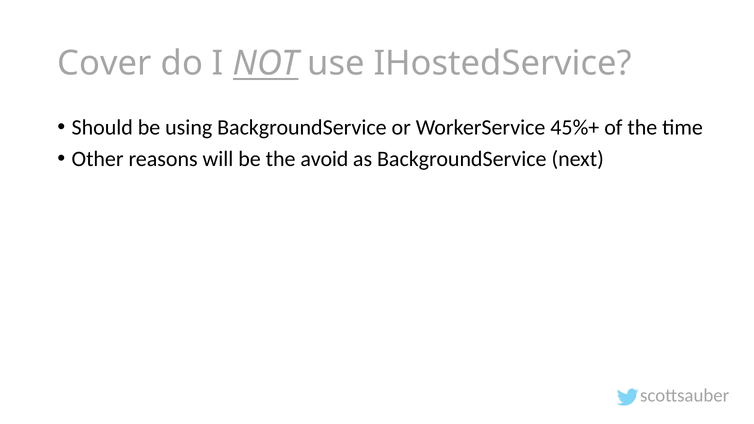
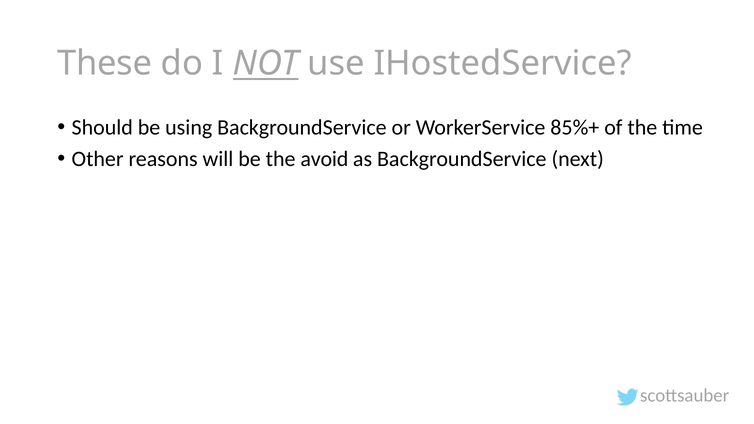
Cover: Cover -> These
45%+: 45%+ -> 85%+
